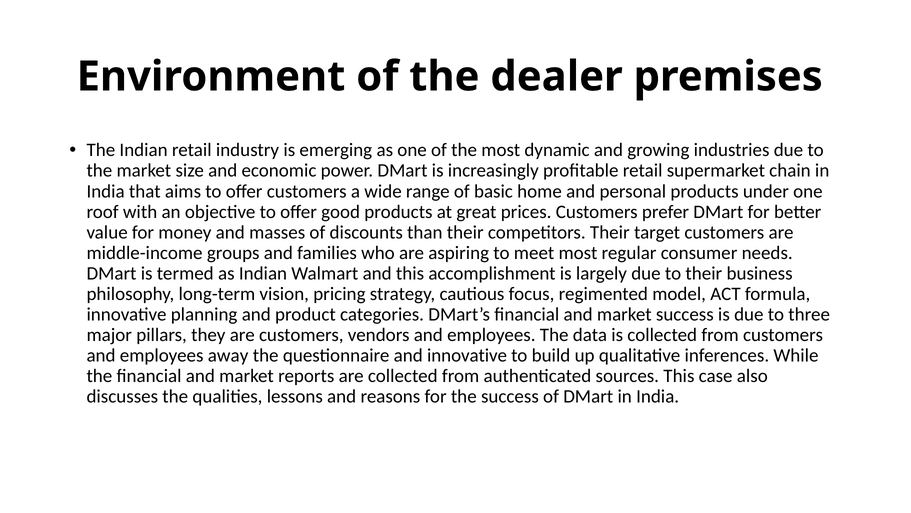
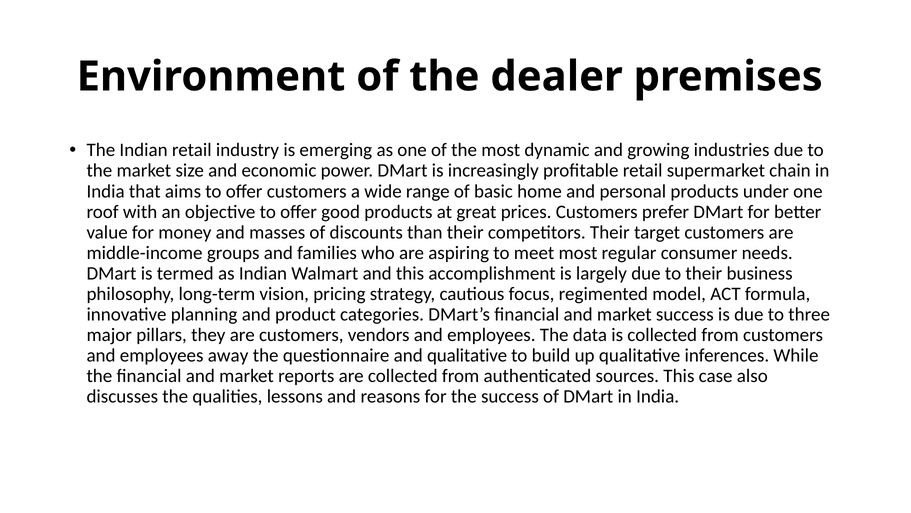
and innovative: innovative -> qualitative
